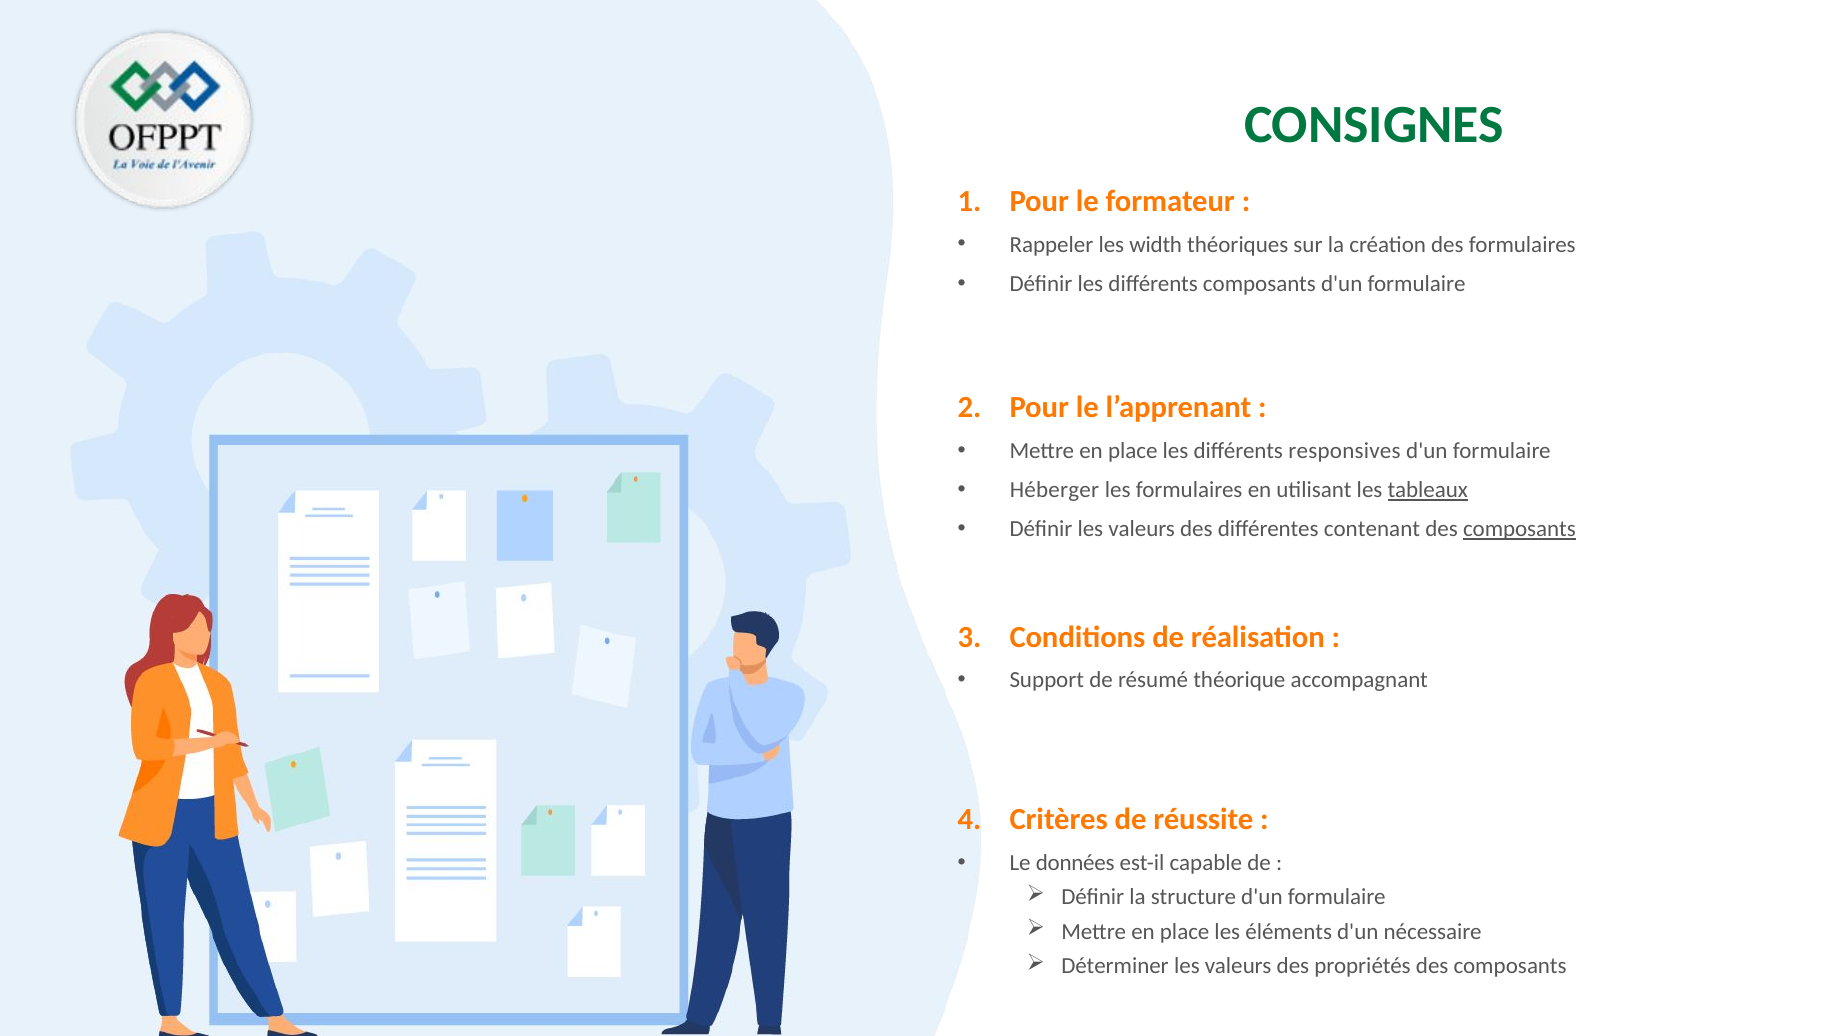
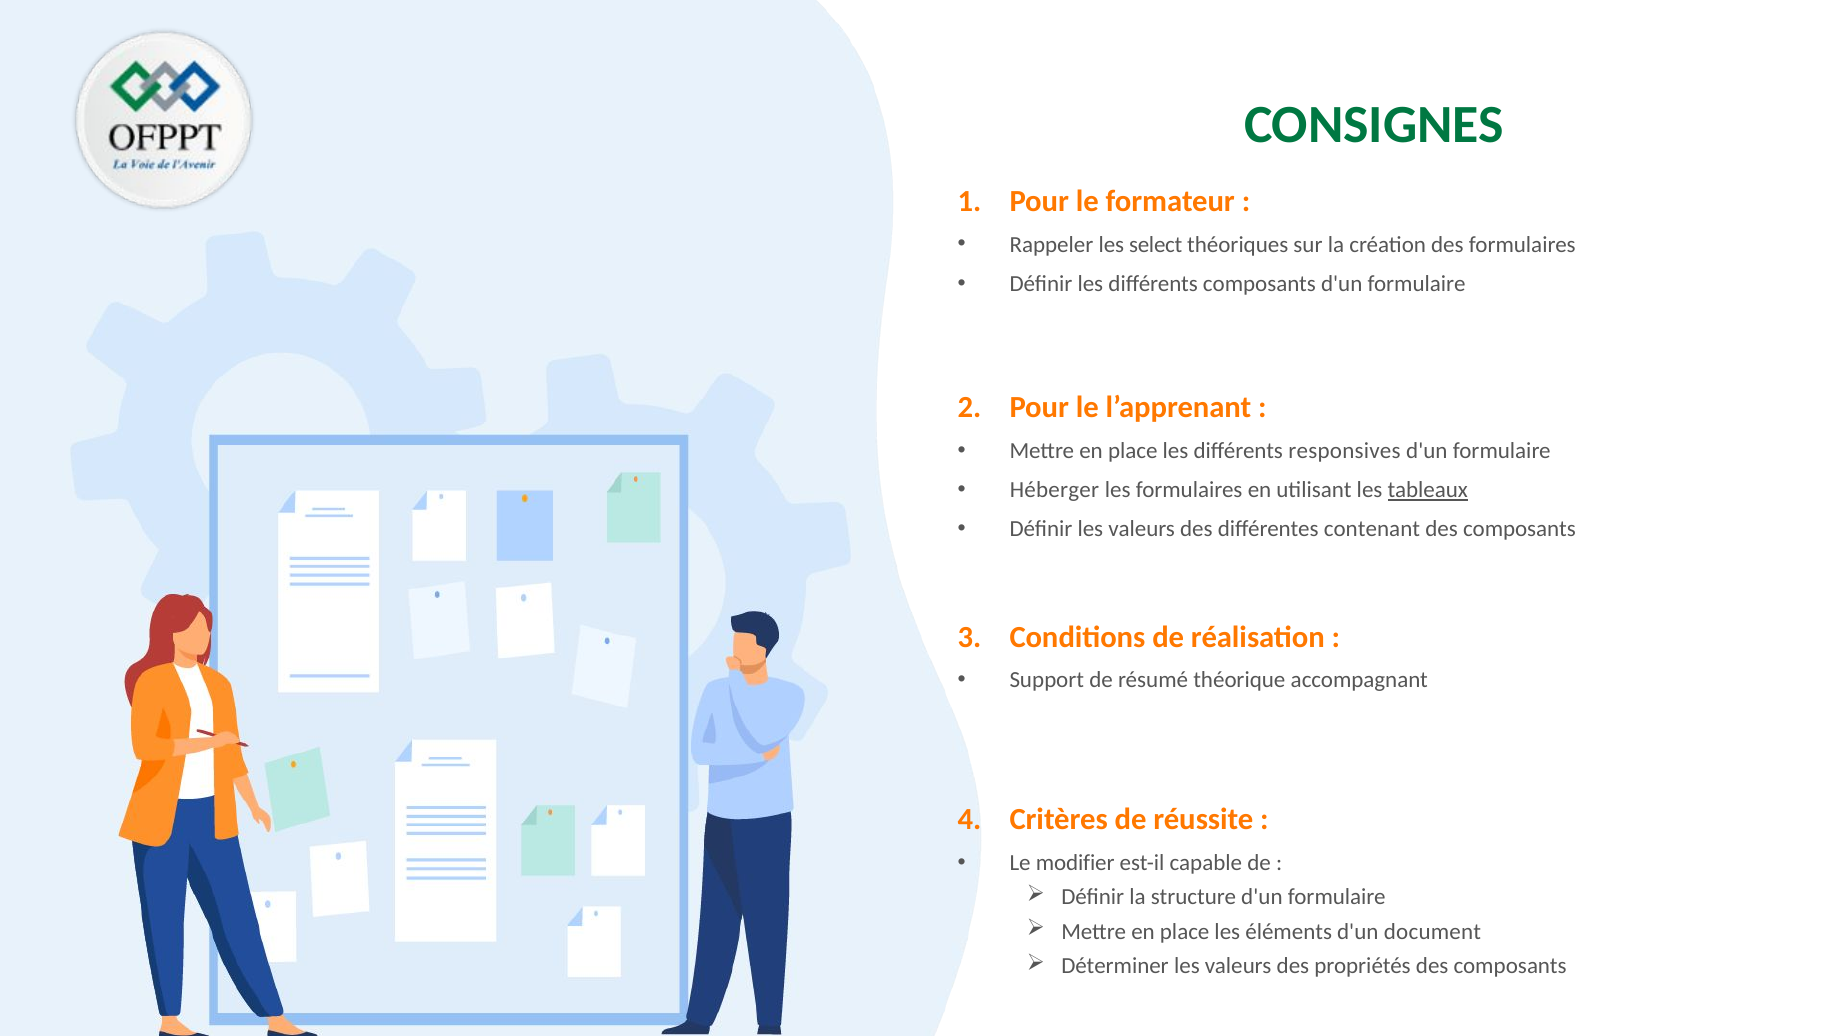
width: width -> select
composants at (1519, 530) underline: present -> none
données: données -> modifier
nécessaire: nécessaire -> document
